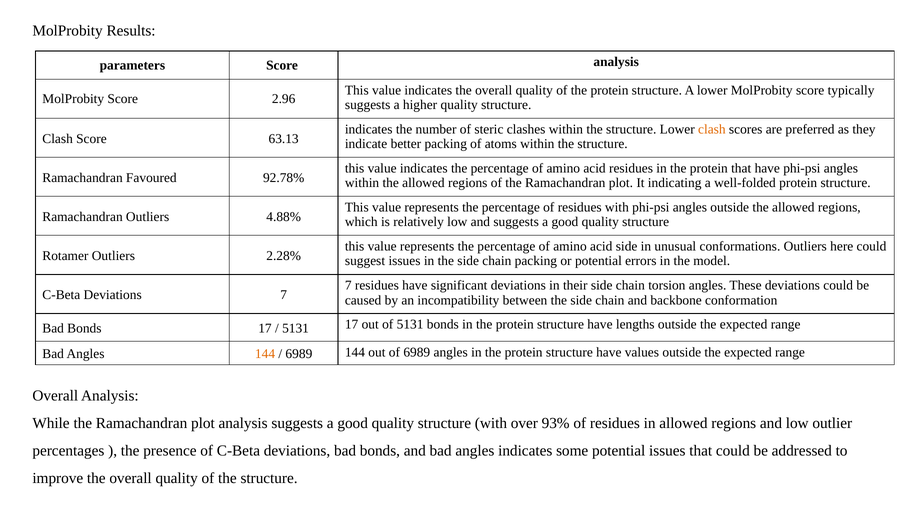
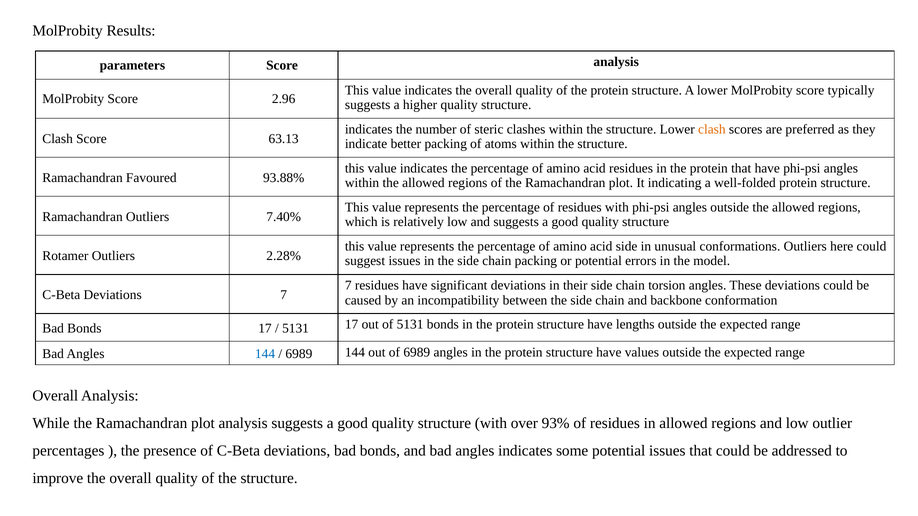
92.78%: 92.78% -> 93.88%
4.88%: 4.88% -> 7.40%
144 at (265, 354) colour: orange -> blue
